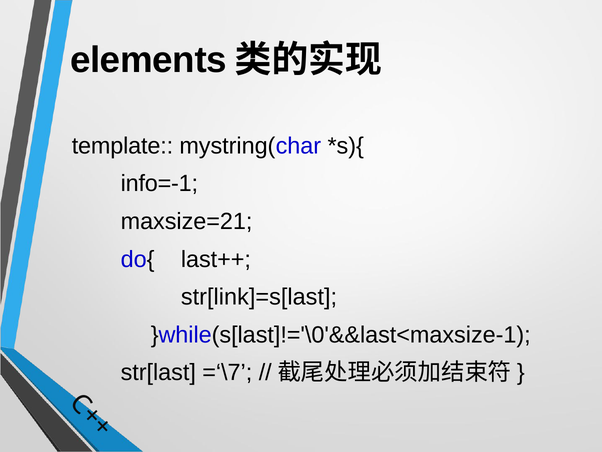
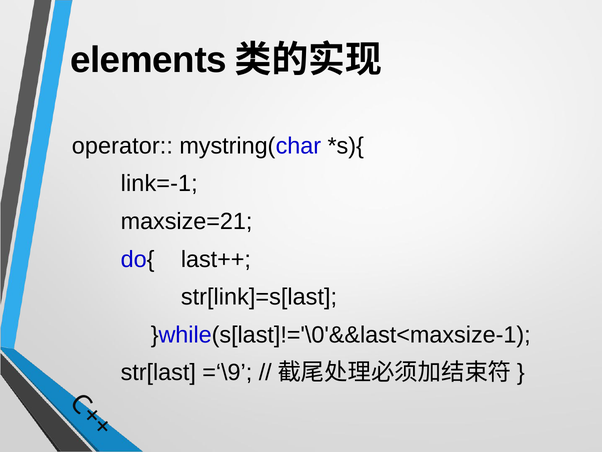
template: template -> operator
info=-1: info=-1 -> link=-1
=‘\7: =‘\7 -> =‘\9
